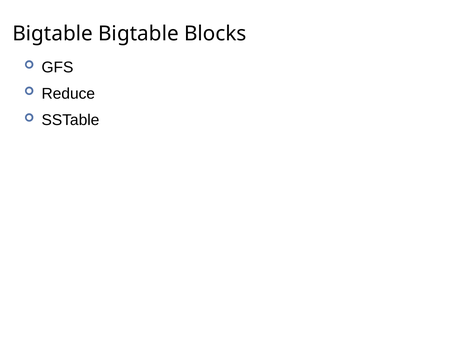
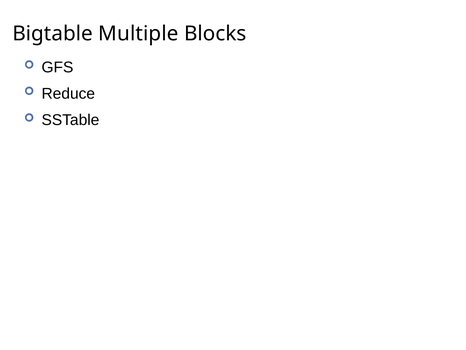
Bigtable Bigtable: Bigtable -> Multiple
